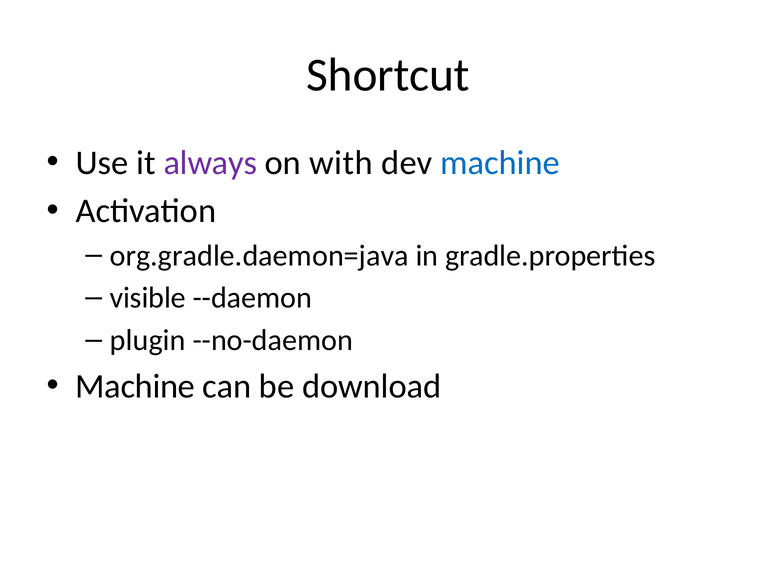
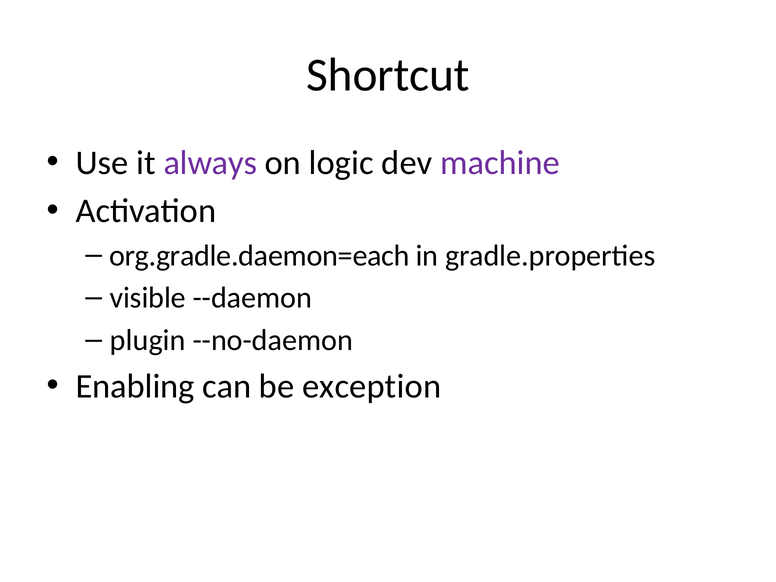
with: with -> logic
machine at (500, 163) colour: blue -> purple
org.gradle.daemon=java: org.gradle.daemon=java -> org.gradle.daemon=each
Machine at (135, 386): Machine -> Enabling
download: download -> exception
